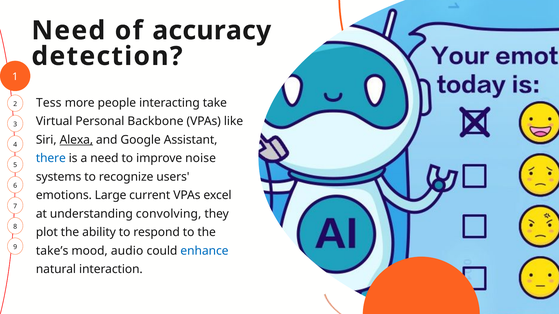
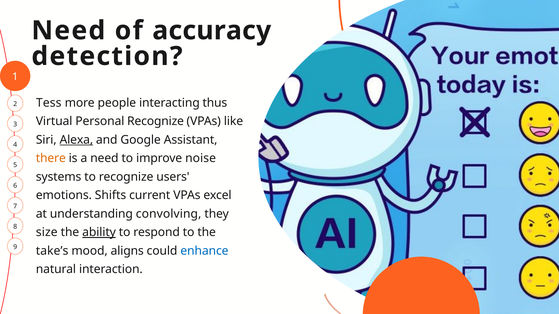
take: take -> thus
Personal Backbone: Backbone -> Recognize
there colour: blue -> orange
Large: Large -> Shifts
plot: plot -> size
ability underline: none -> present
audio: audio -> aligns
